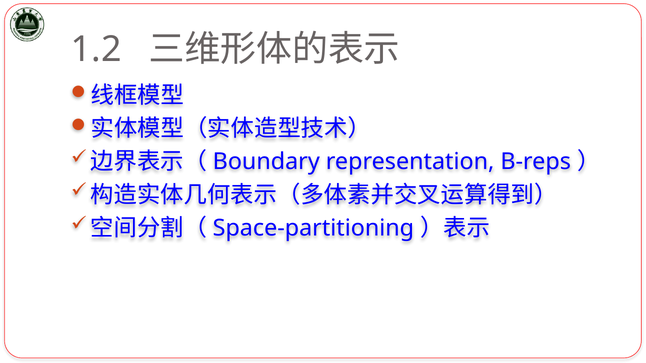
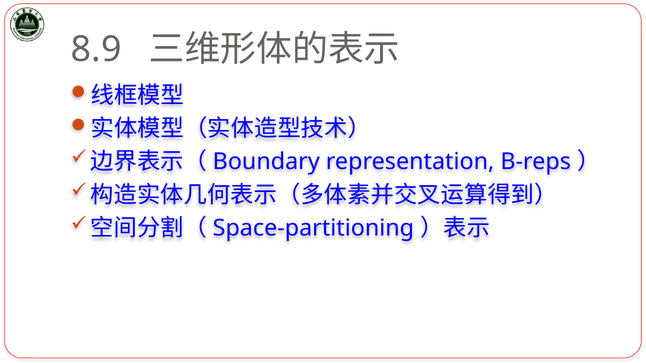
1.2: 1.2 -> 8.9
